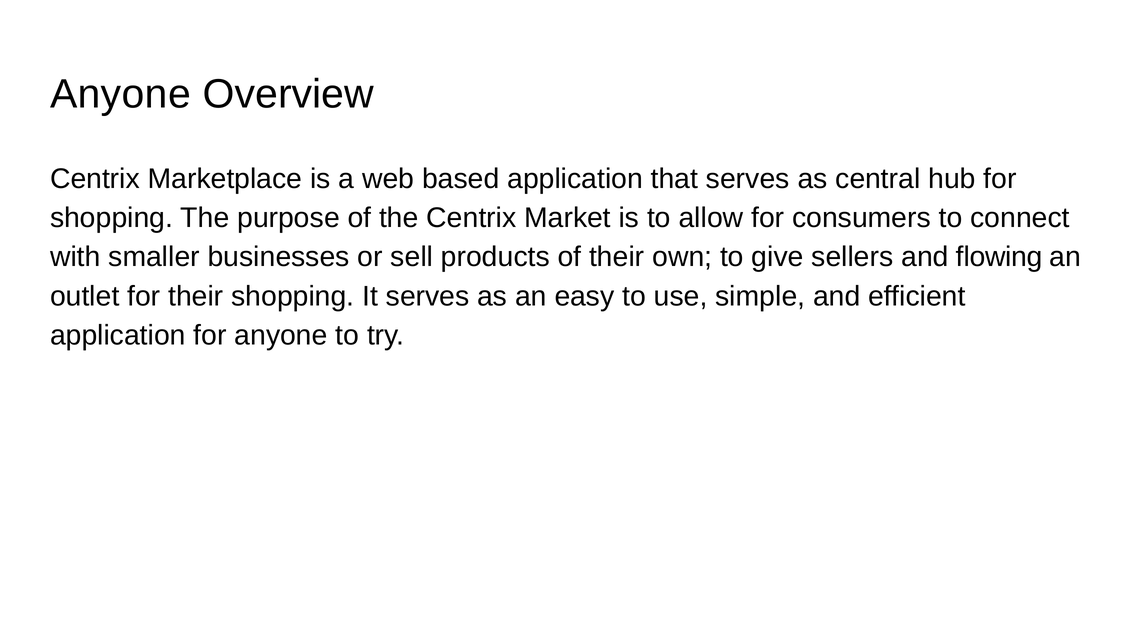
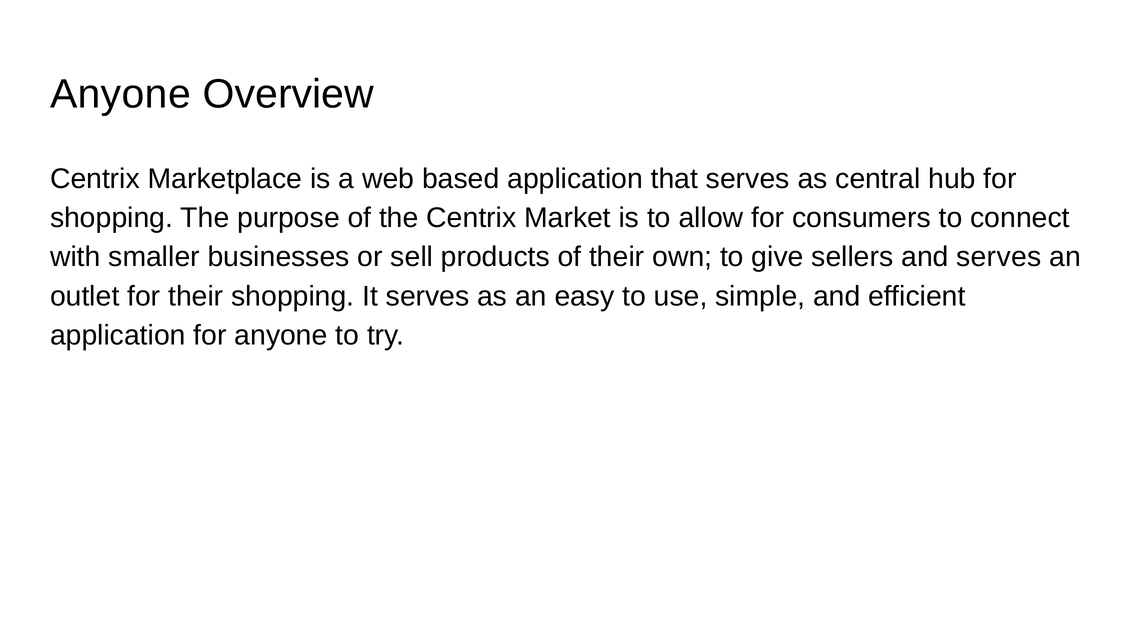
and flowing: flowing -> serves
